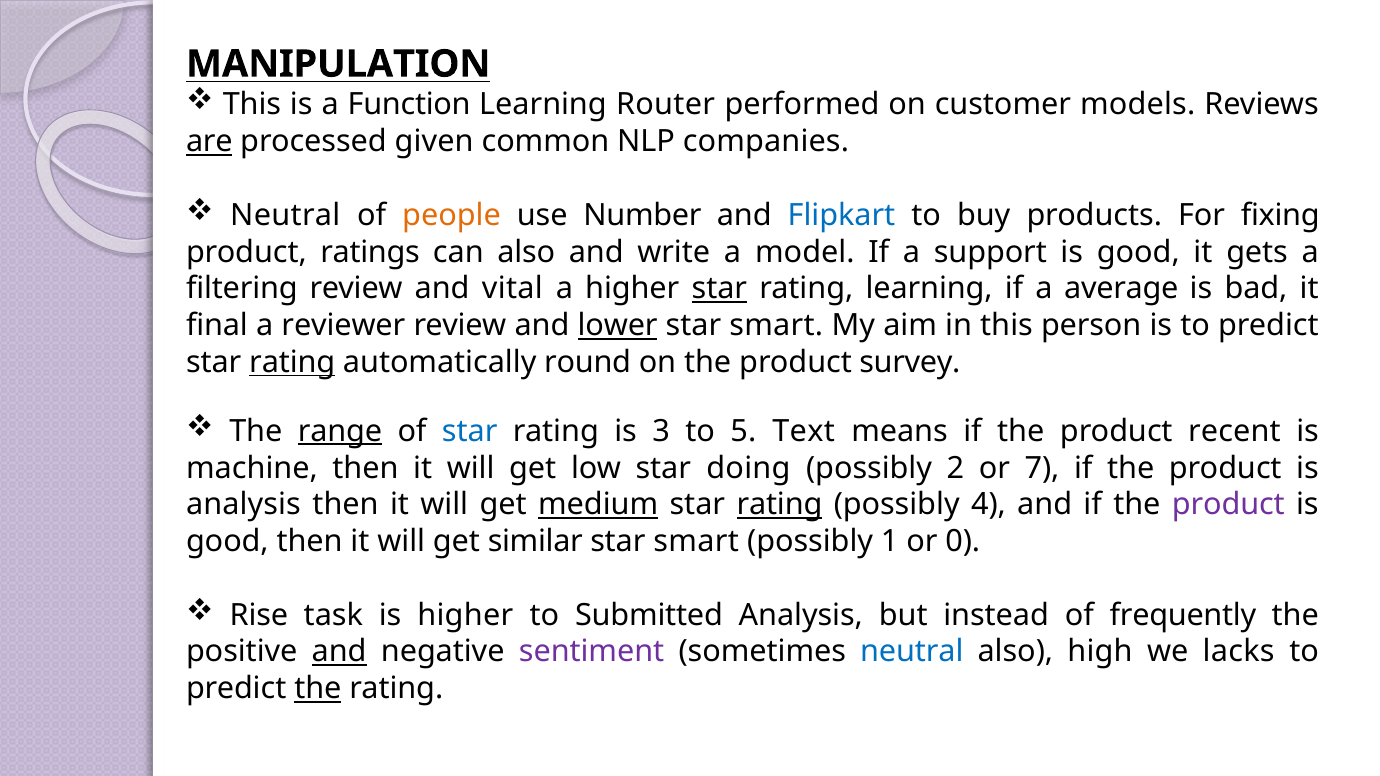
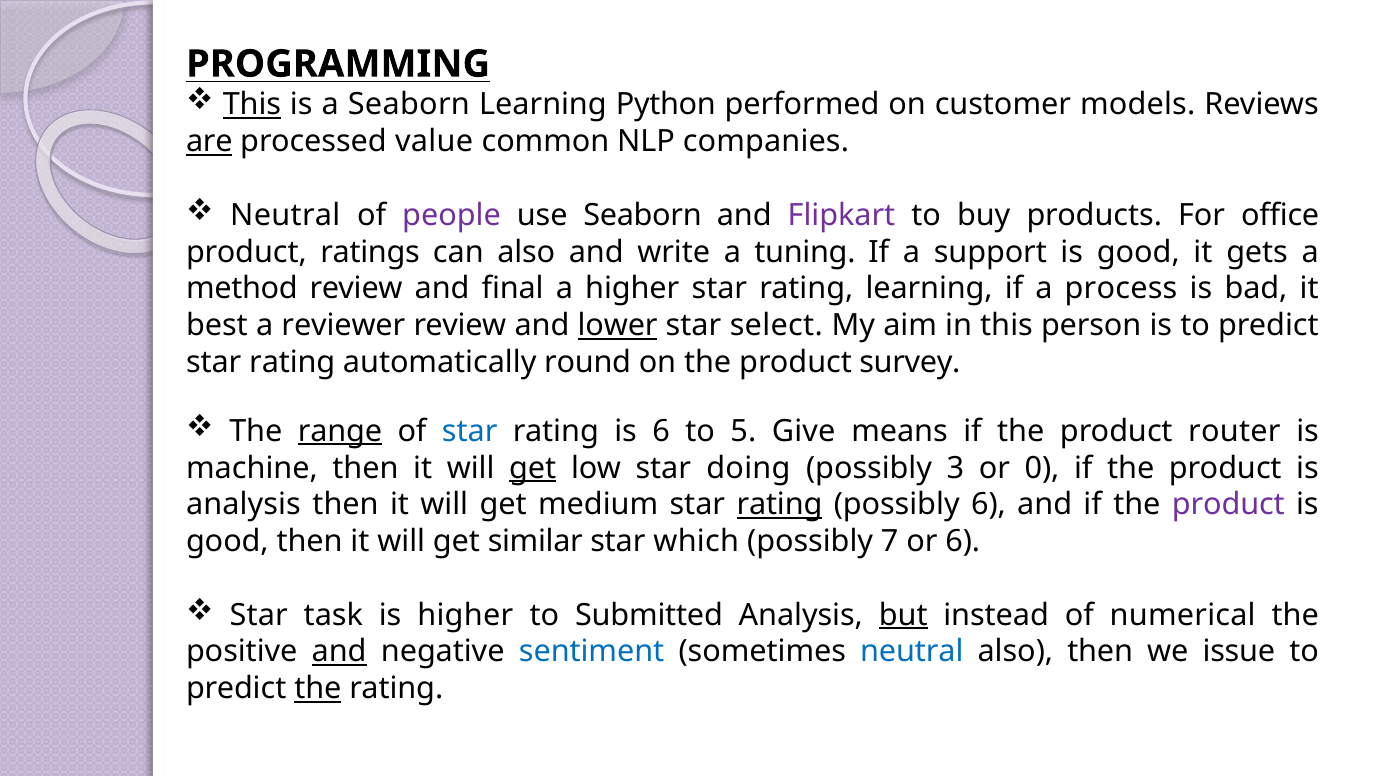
MANIPULATION: MANIPULATION -> PROGRAMMING
This at (252, 105) underline: none -> present
a Function: Function -> Seaborn
Router: Router -> Python
given: given -> value
people colour: orange -> purple
use Number: Number -> Seaborn
Flipkart colour: blue -> purple
fixing: fixing -> office
model: model -> tuning
filtering: filtering -> method
vital: vital -> final
star at (719, 289) underline: present -> none
average: average -> process
final: final -> best
smart at (776, 326): smart -> select
rating at (292, 362) underline: present -> none
is 3: 3 -> 6
Text: Text -> Give
recent: recent -> router
get at (533, 468) underline: none -> present
2: 2 -> 3
7: 7 -> 0
medium underline: present -> none
possibly 4: 4 -> 6
smart at (696, 542): smart -> which
1: 1 -> 7
or 0: 0 -> 6
Rise at (259, 615): Rise -> Star
but underline: none -> present
frequently: frequently -> numerical
sentiment colour: purple -> blue
also high: high -> then
lacks: lacks -> issue
